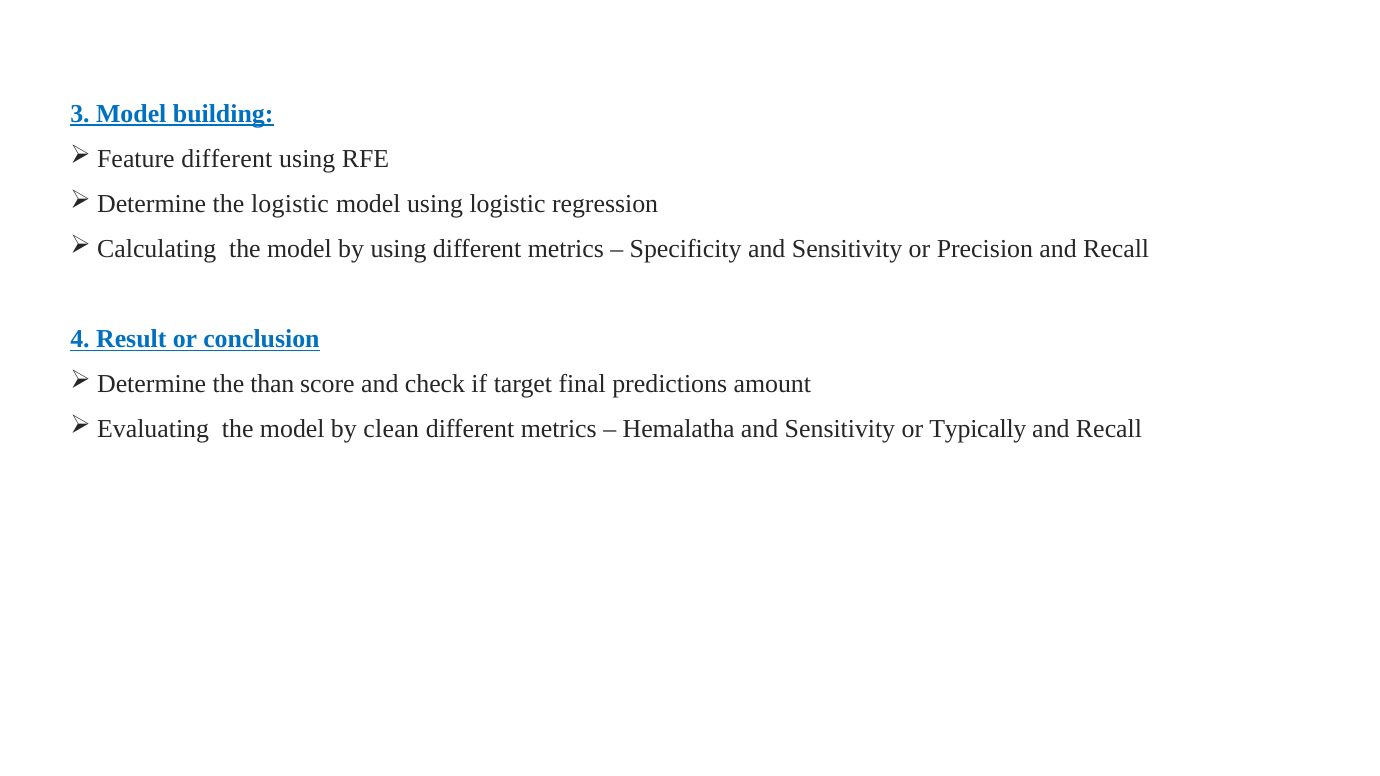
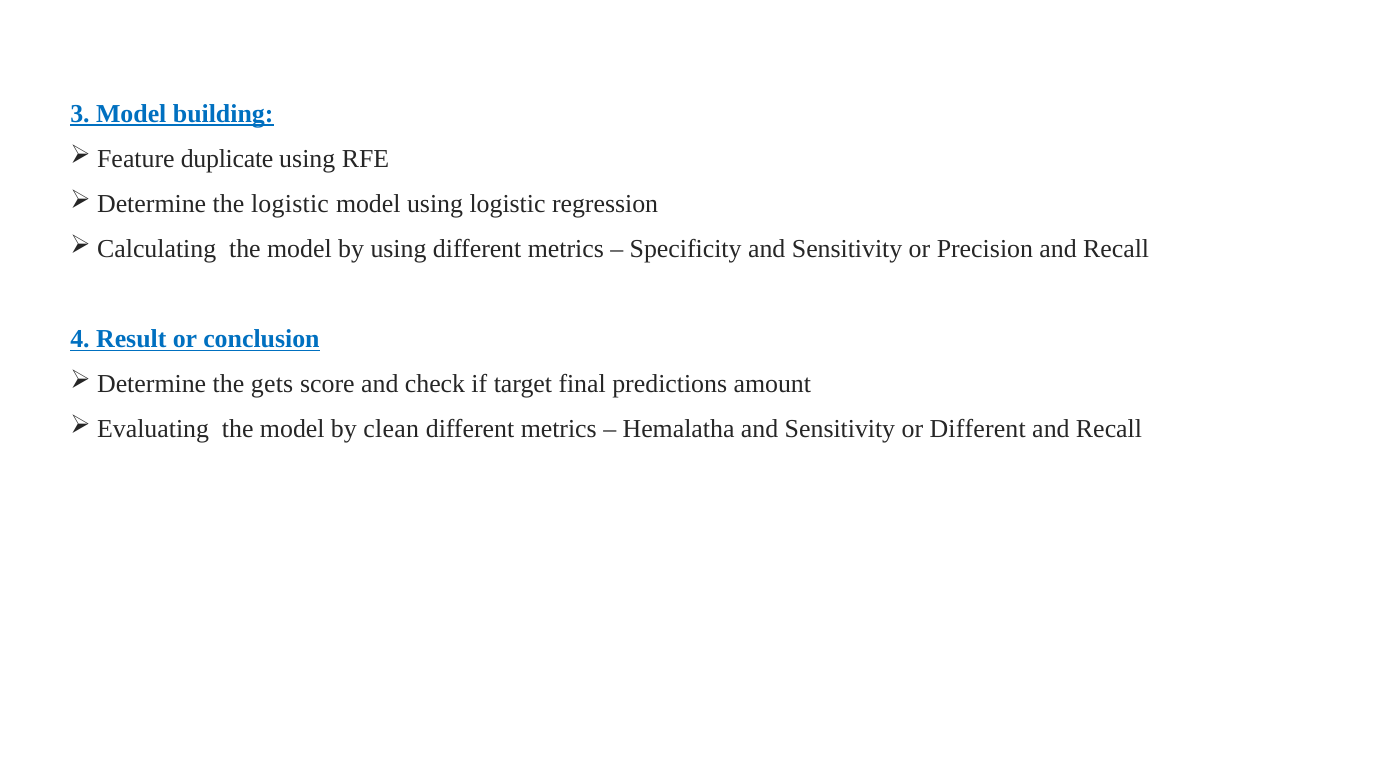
Feature different: different -> duplicate
than: than -> gets
or Typically: Typically -> Different
